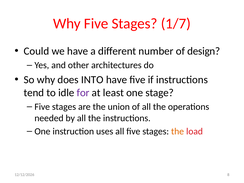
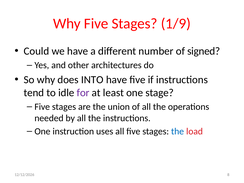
1/7: 1/7 -> 1/9
design: design -> signed
the at (178, 131) colour: orange -> blue
